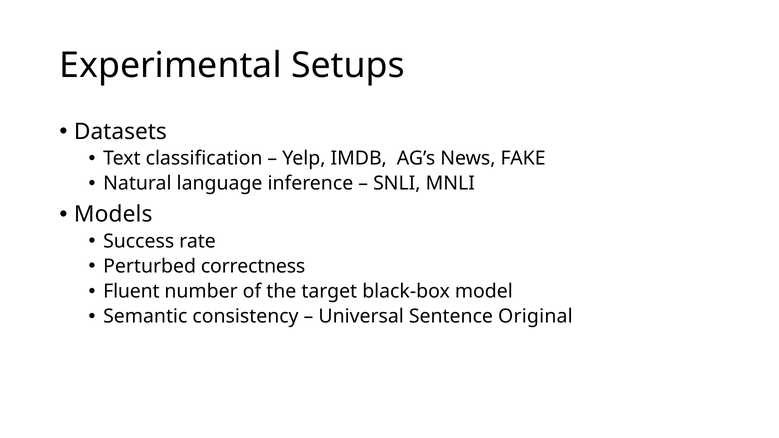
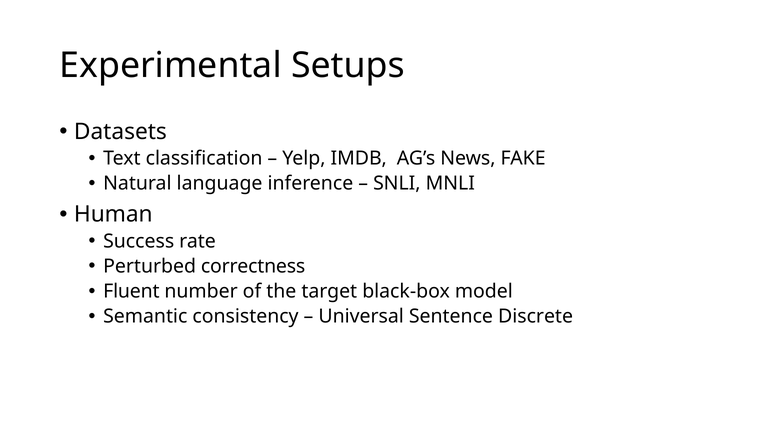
Models: Models -> Human
Original: Original -> Discrete
